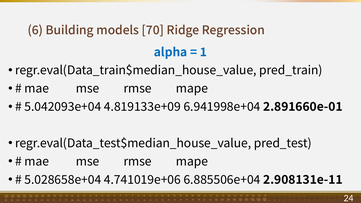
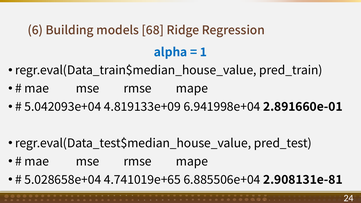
70: 70 -> 68
4.741019e+06: 4.741019e+06 -> 4.741019e+65
2.908131e-11: 2.908131e-11 -> 2.908131e-81
